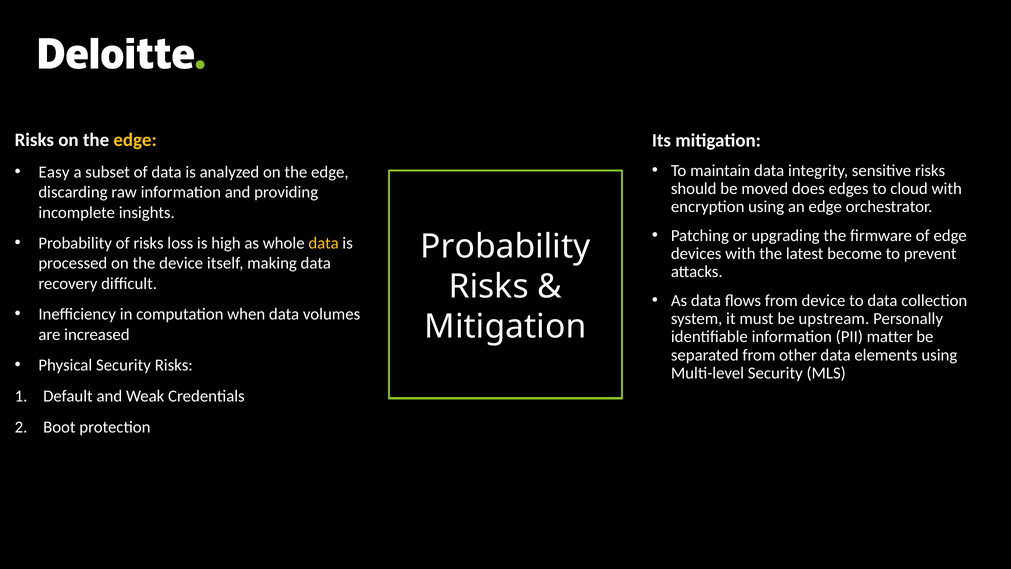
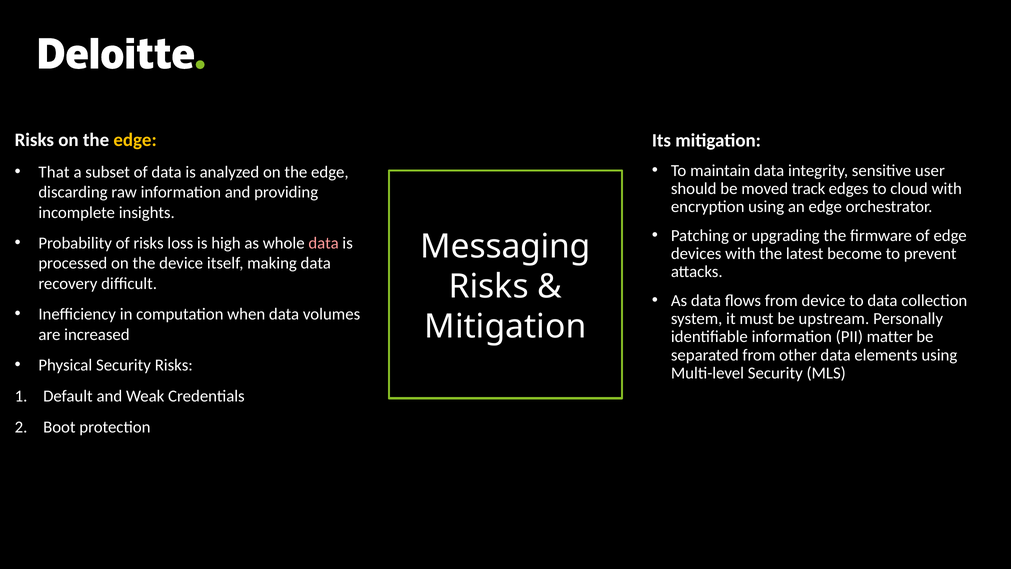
sensitive risks: risks -> user
Easy: Easy -> That
does: does -> track
data at (324, 243) colour: yellow -> pink
Probability at (505, 246): Probability -> Messaging
